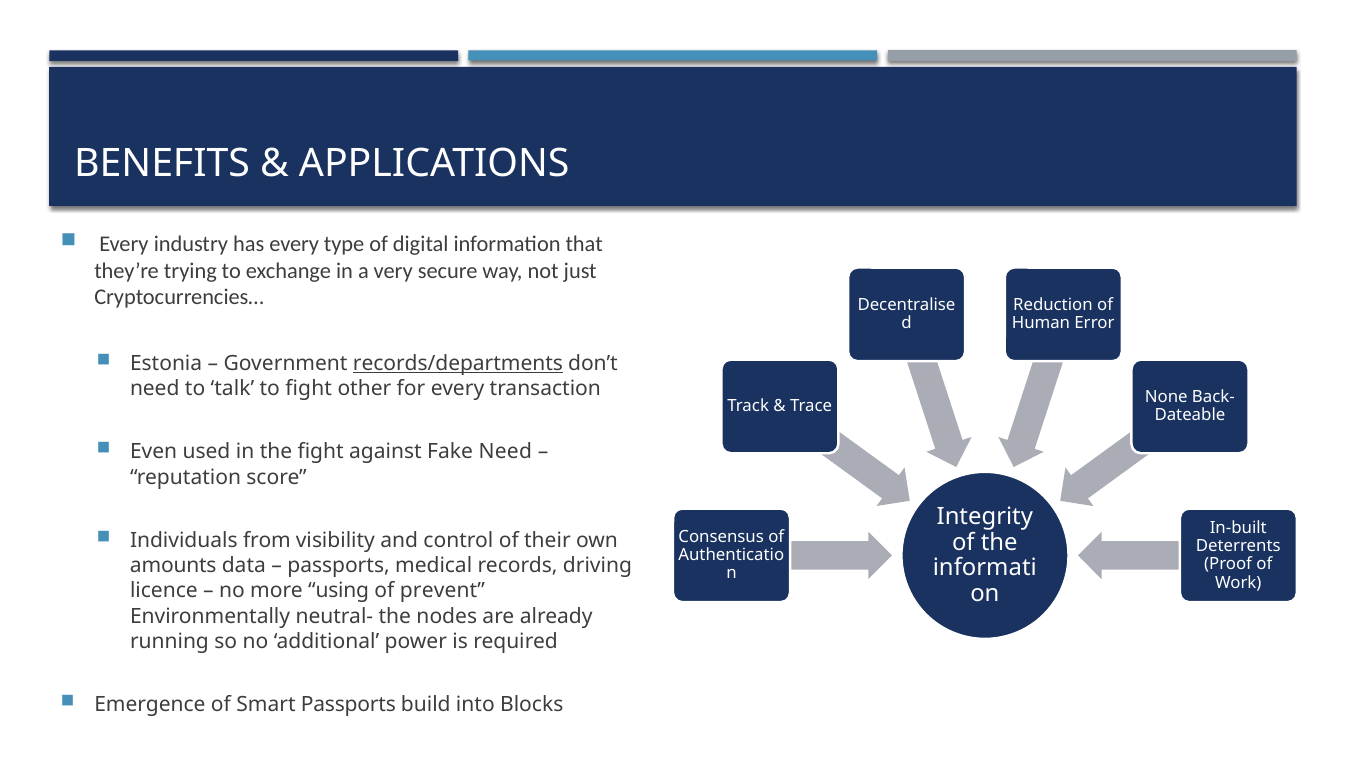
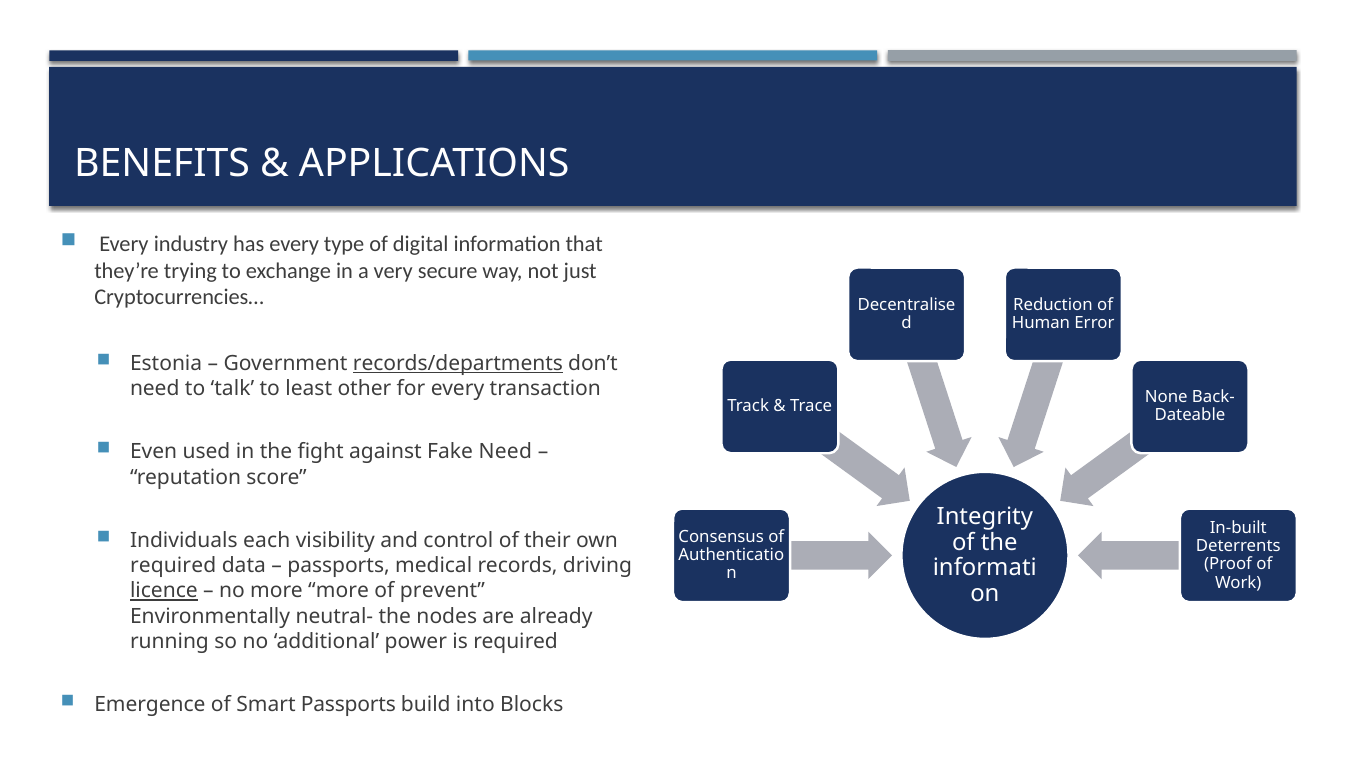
to fight: fight -> least
from: from -> each
amounts at (173, 566): amounts -> required
licence underline: none -> present
more using: using -> more
